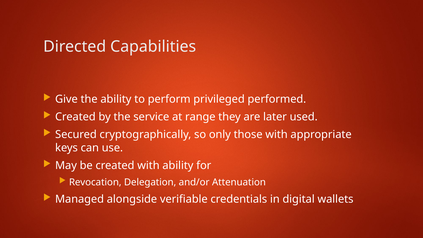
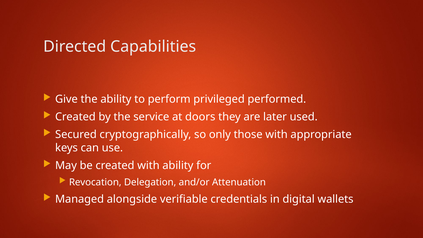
range: range -> doors
